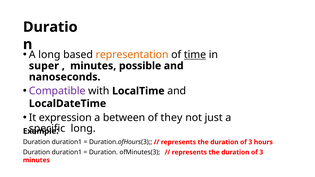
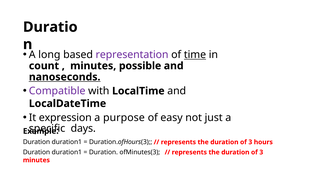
representation colour: orange -> purple
super: super -> count
nanoseconds underline: none -> present
between: between -> purpose
they: they -> easy
long at (83, 129): long -> days
